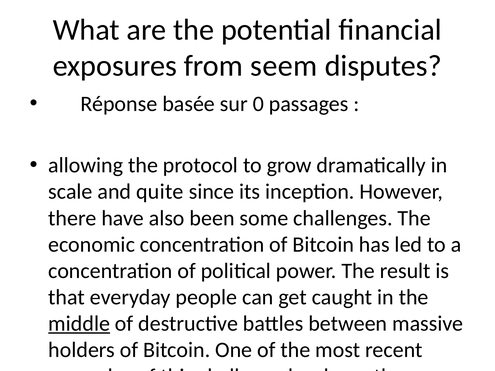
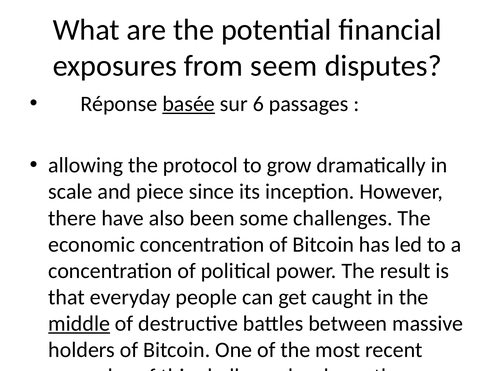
basée underline: none -> present
0: 0 -> 6
quite: quite -> piece
